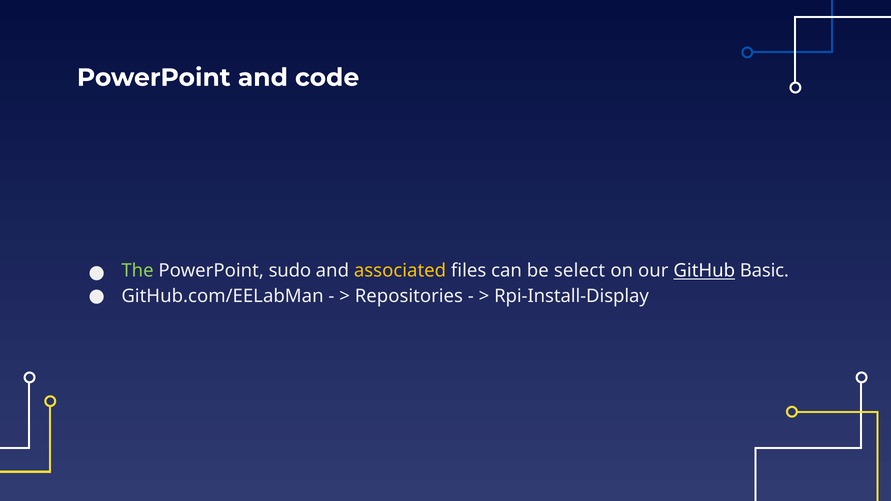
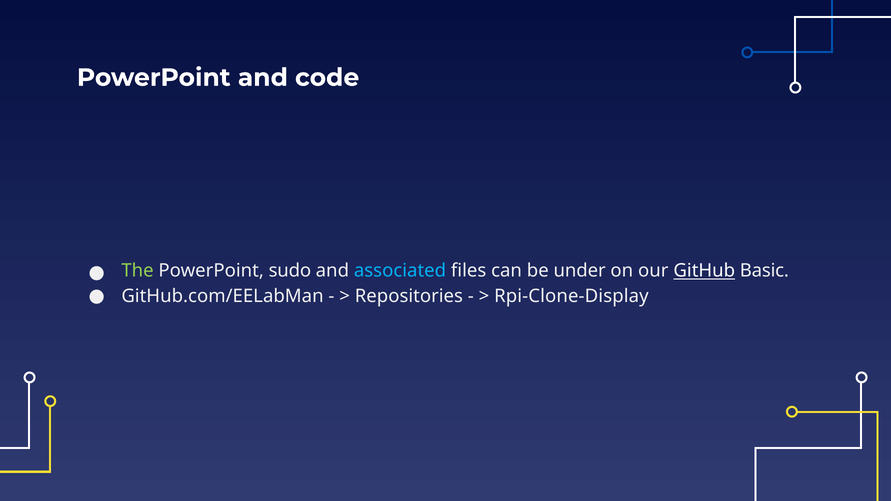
associated colour: yellow -> light blue
select: select -> under
Rpi-Install-Display: Rpi-Install-Display -> Rpi-Clone-Display
